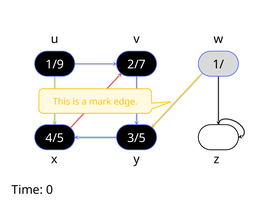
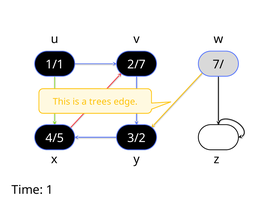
1/9: 1/9 -> 1/1
1/: 1/ -> 7/
mark: mark -> trees
3/5: 3/5 -> 3/2
0: 0 -> 1
